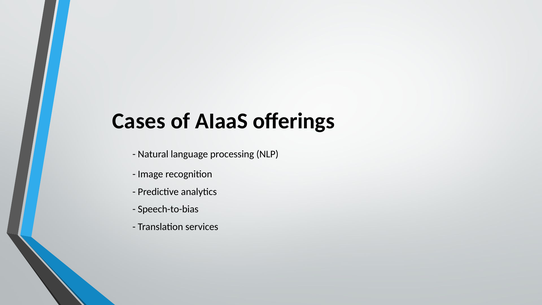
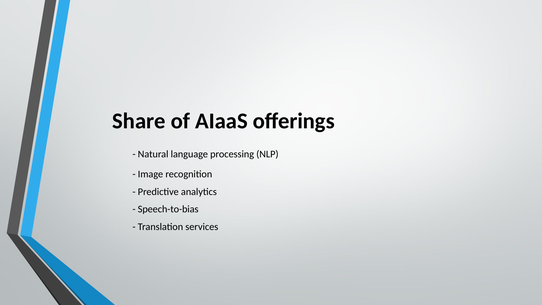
Cases: Cases -> Share
